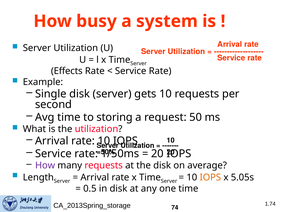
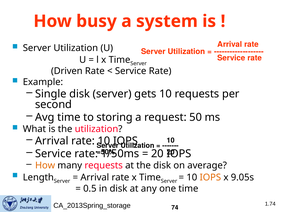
Effects: Effects -> Driven
How at (45, 165) colour: purple -> orange
5.05s: 5.05s -> 9.05s
